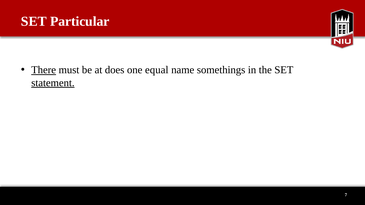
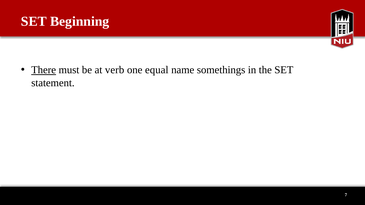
Particular: Particular -> Beginning
does: does -> verb
statement underline: present -> none
